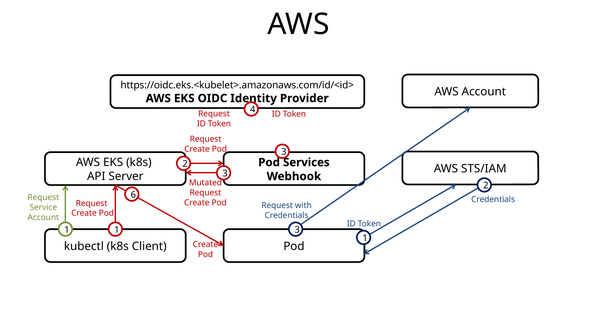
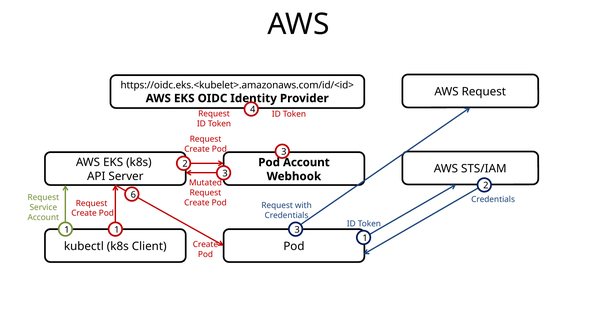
AWS Account: Account -> Request
Pod Services: Services -> Account
